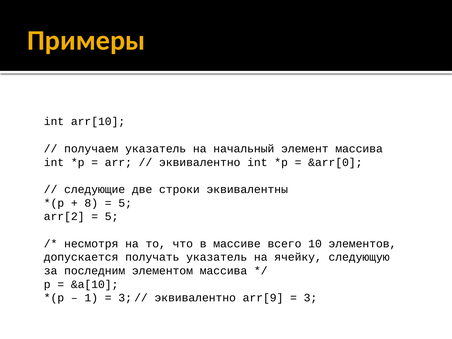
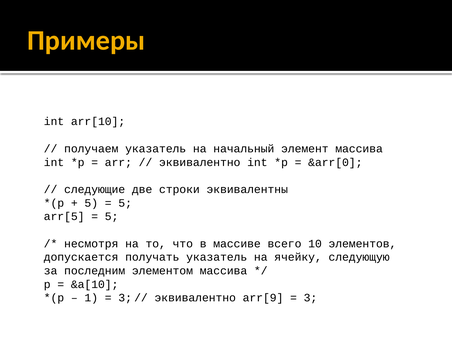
8 at (91, 203): 8 -> 5
arr[2: arr[2 -> arr[5
